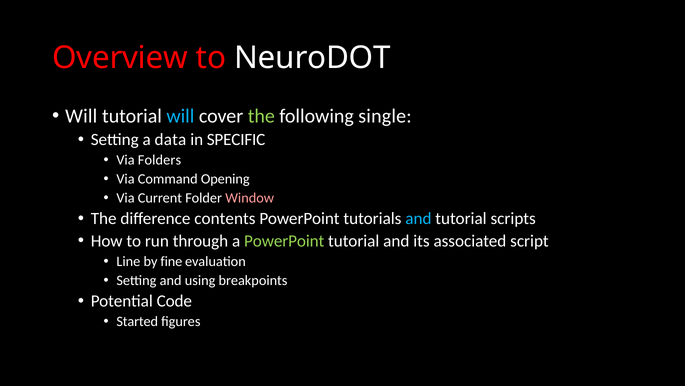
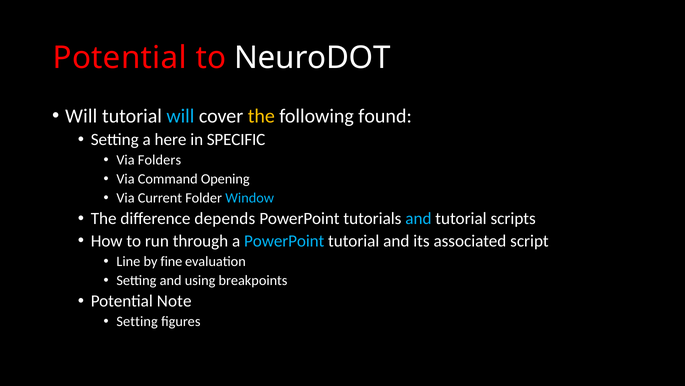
Overview at (120, 58): Overview -> Potential
the at (261, 116) colour: light green -> yellow
single: single -> found
data: data -> here
Window colour: pink -> light blue
contents: contents -> depends
PowerPoint at (284, 240) colour: light green -> light blue
Code: Code -> Note
Started at (137, 321): Started -> Setting
